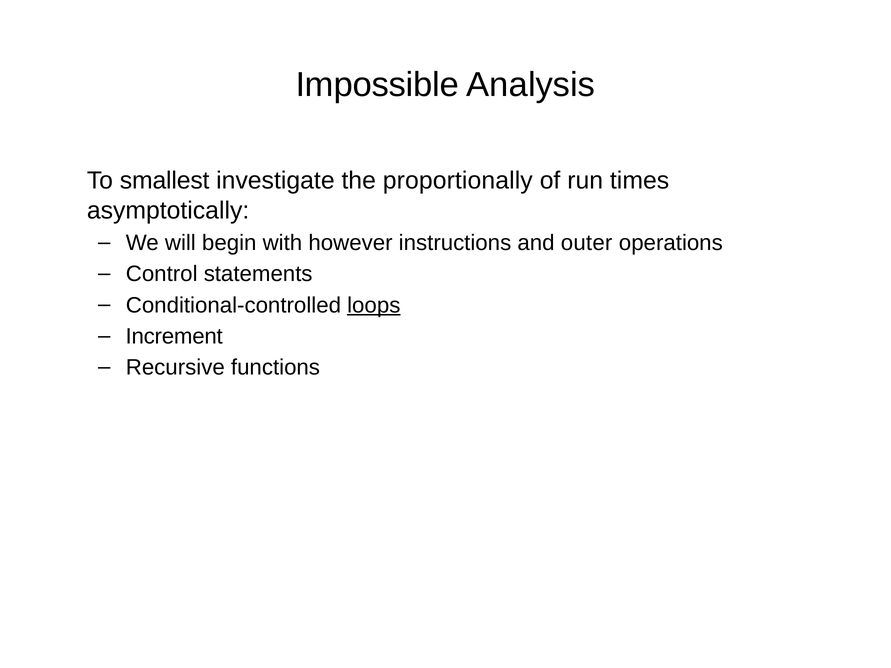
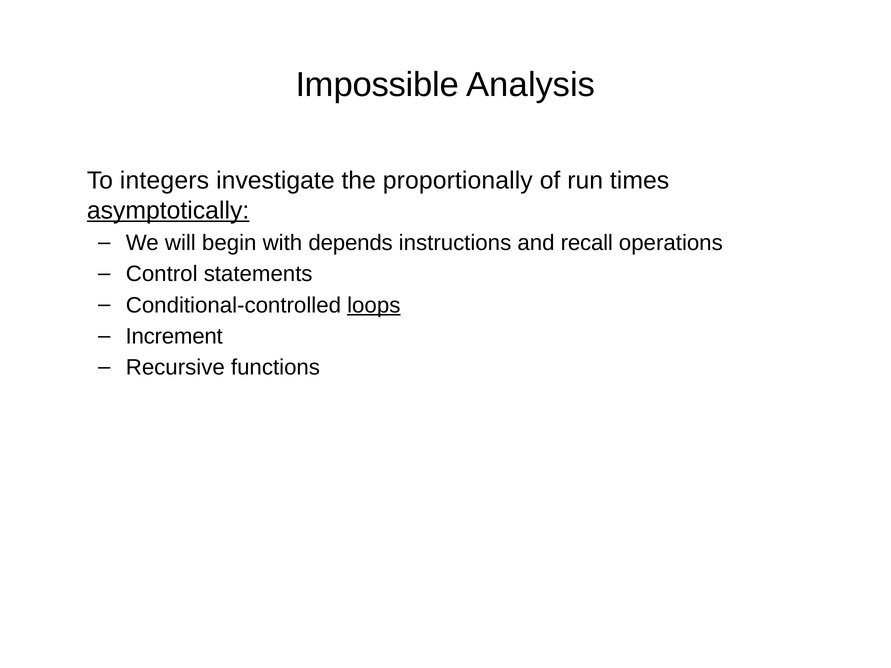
smallest: smallest -> integers
asymptotically underline: none -> present
however: however -> depends
outer: outer -> recall
